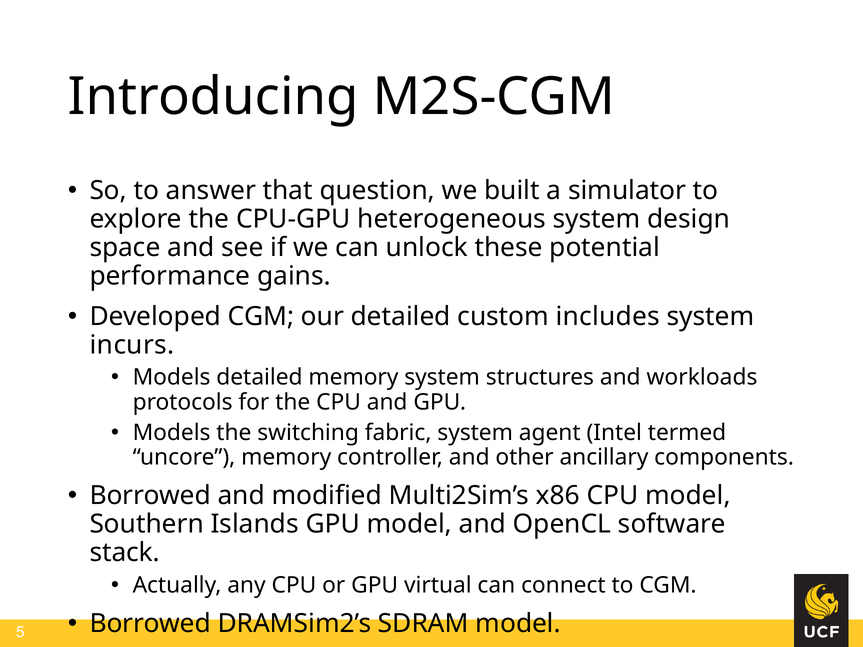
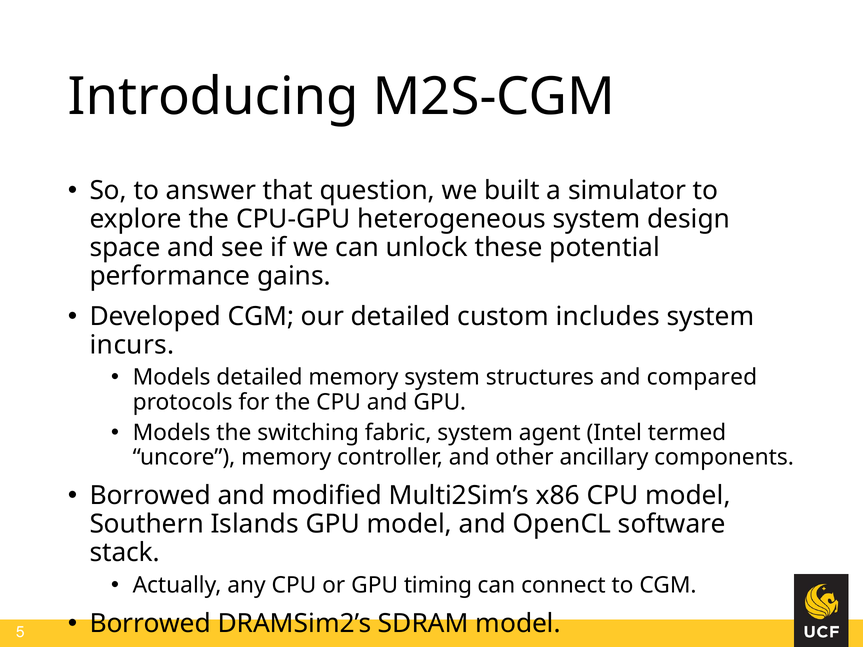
workloads: workloads -> compared
virtual: virtual -> timing
